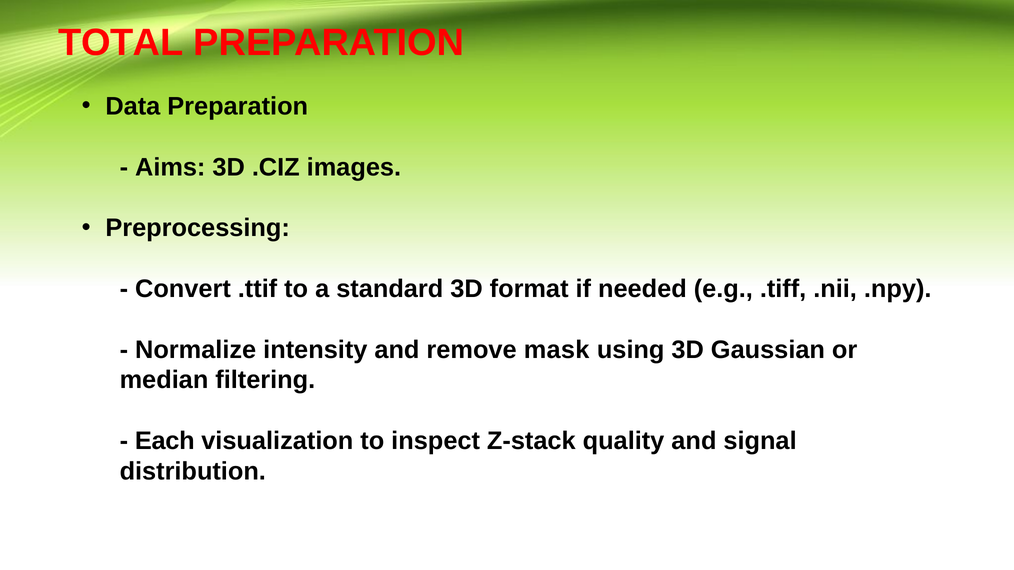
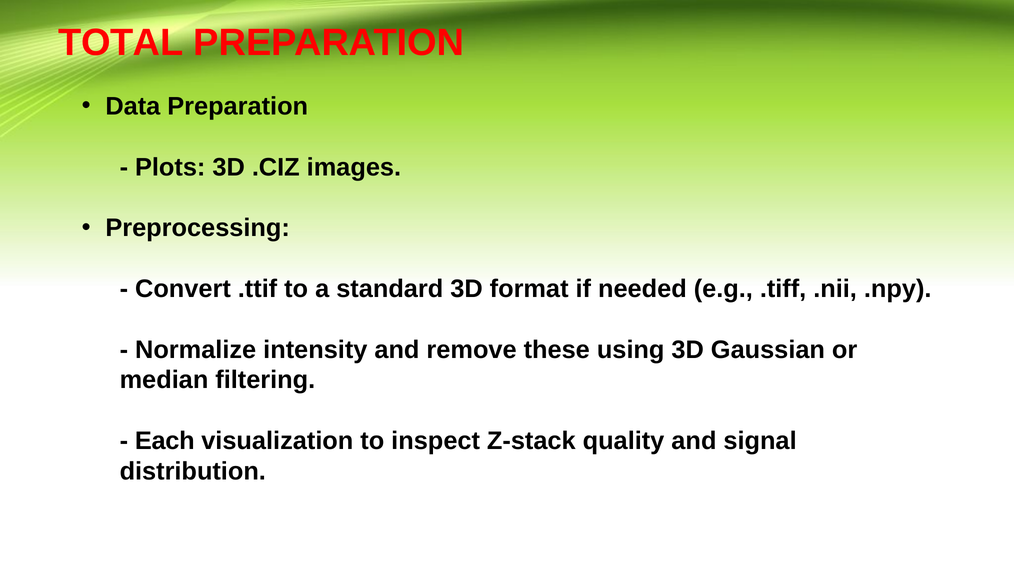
Aims: Aims -> Plots
mask: mask -> these
